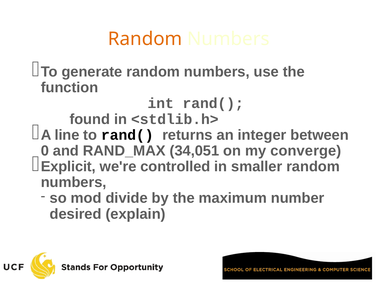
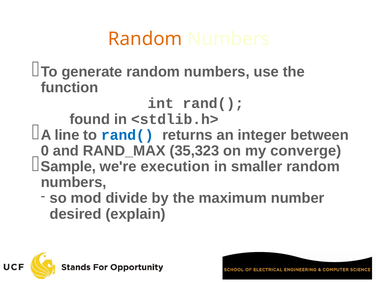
rand( at (127, 135) colour: black -> blue
34,051: 34,051 -> 35,323
Explicit: Explicit -> Sample
controlled: controlled -> execution
